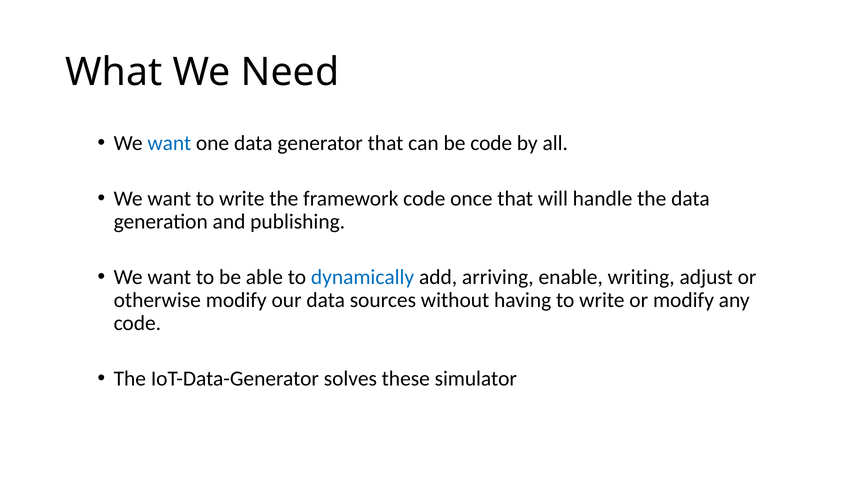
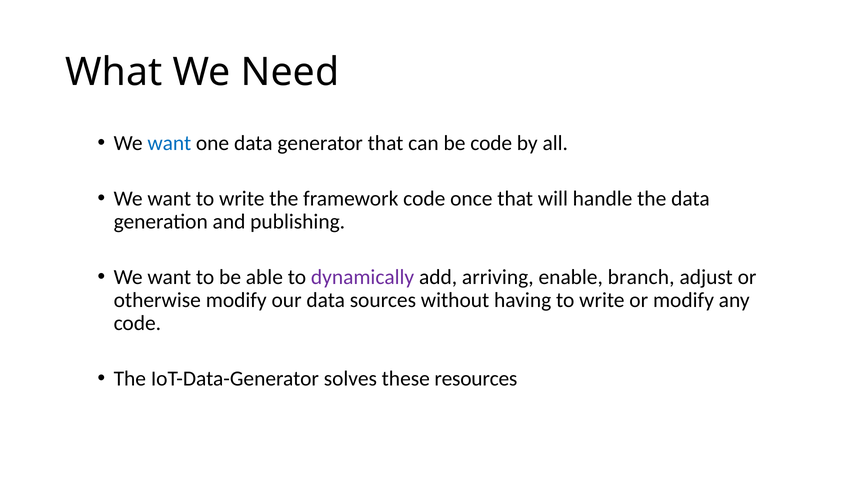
dynamically colour: blue -> purple
writing: writing -> branch
simulator: simulator -> resources
